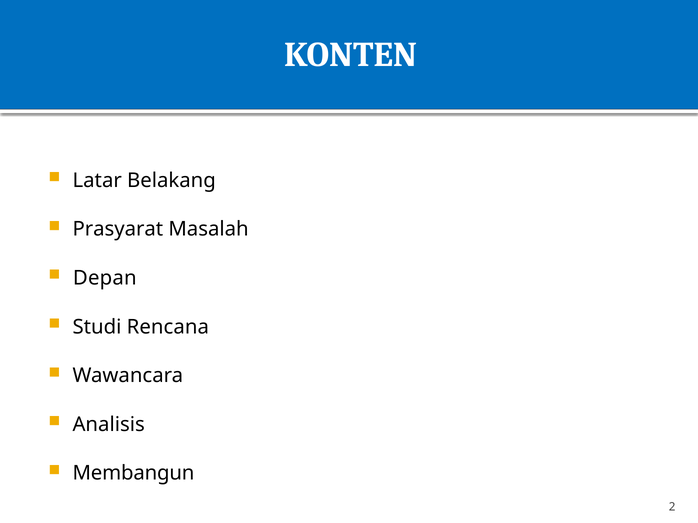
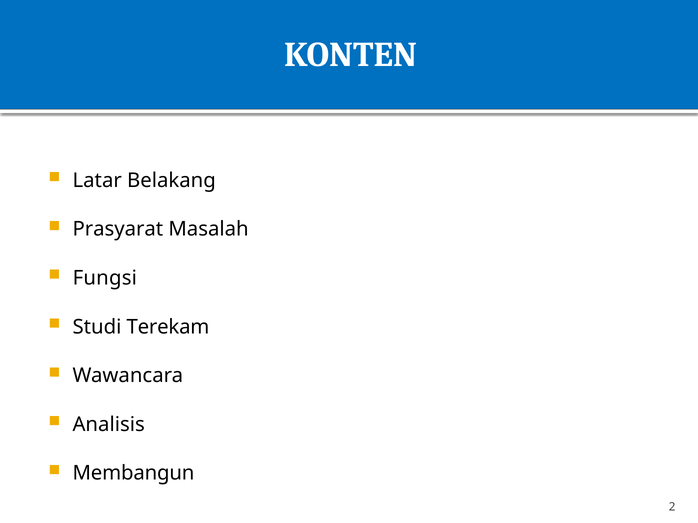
Depan: Depan -> Fungsi
Rencana: Rencana -> Terekam
